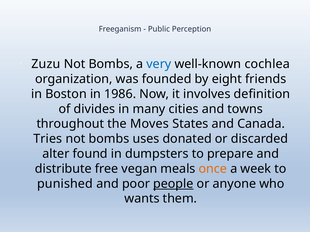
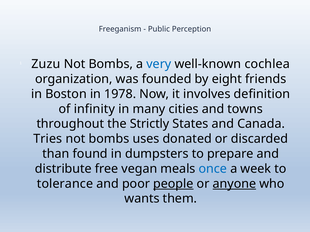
1986: 1986 -> 1978
divides: divides -> infinity
Moves: Moves -> Strictly
alter: alter -> than
once colour: orange -> blue
punished: punished -> tolerance
anyone underline: none -> present
